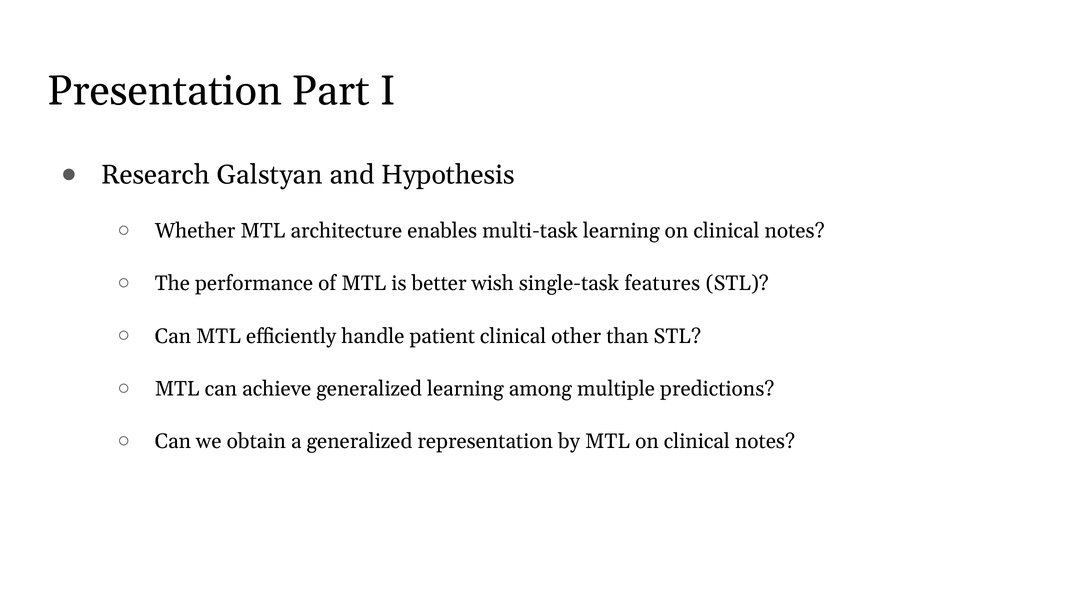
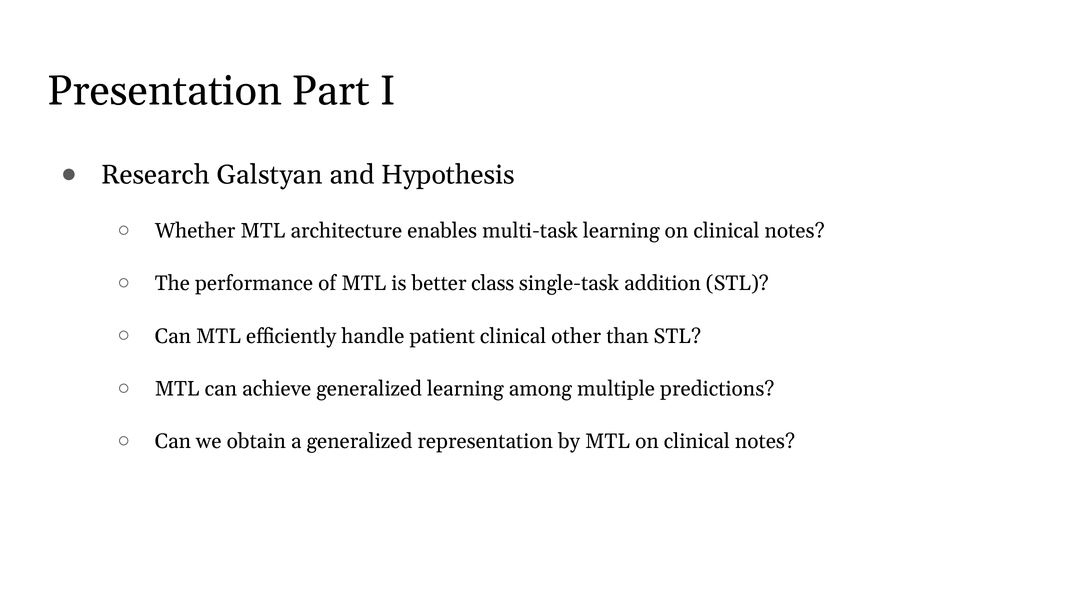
wish: wish -> class
features: features -> addition
